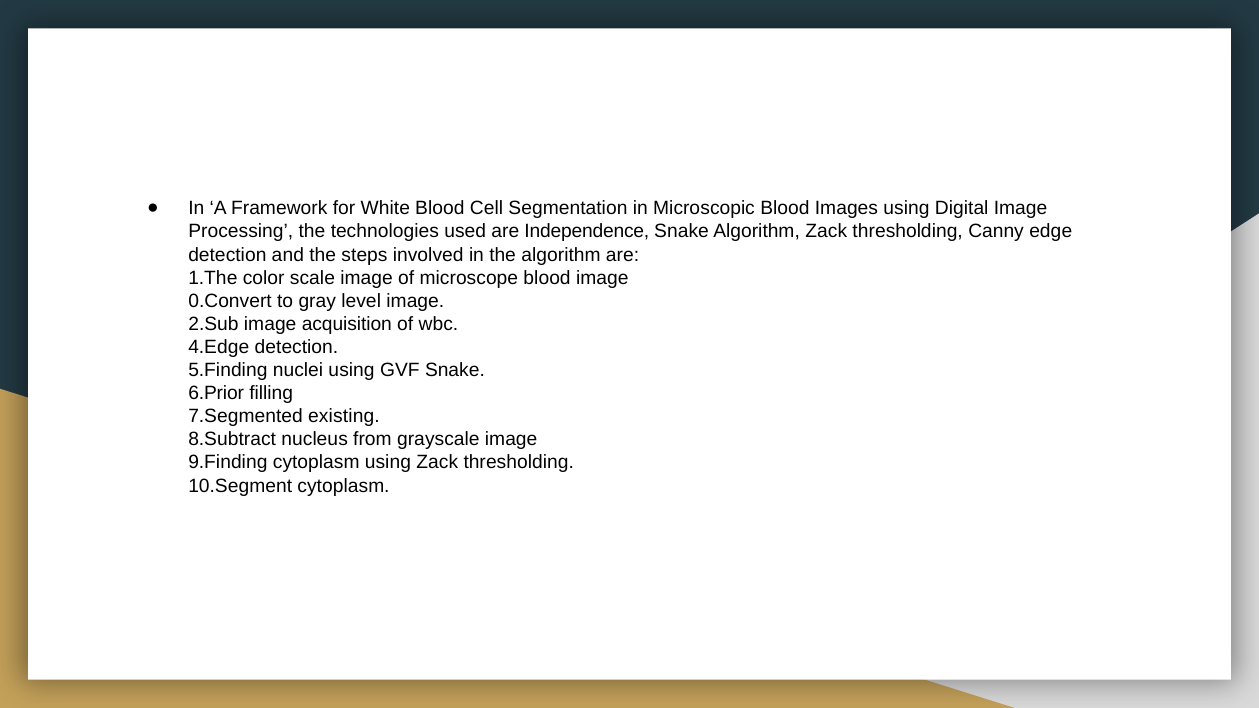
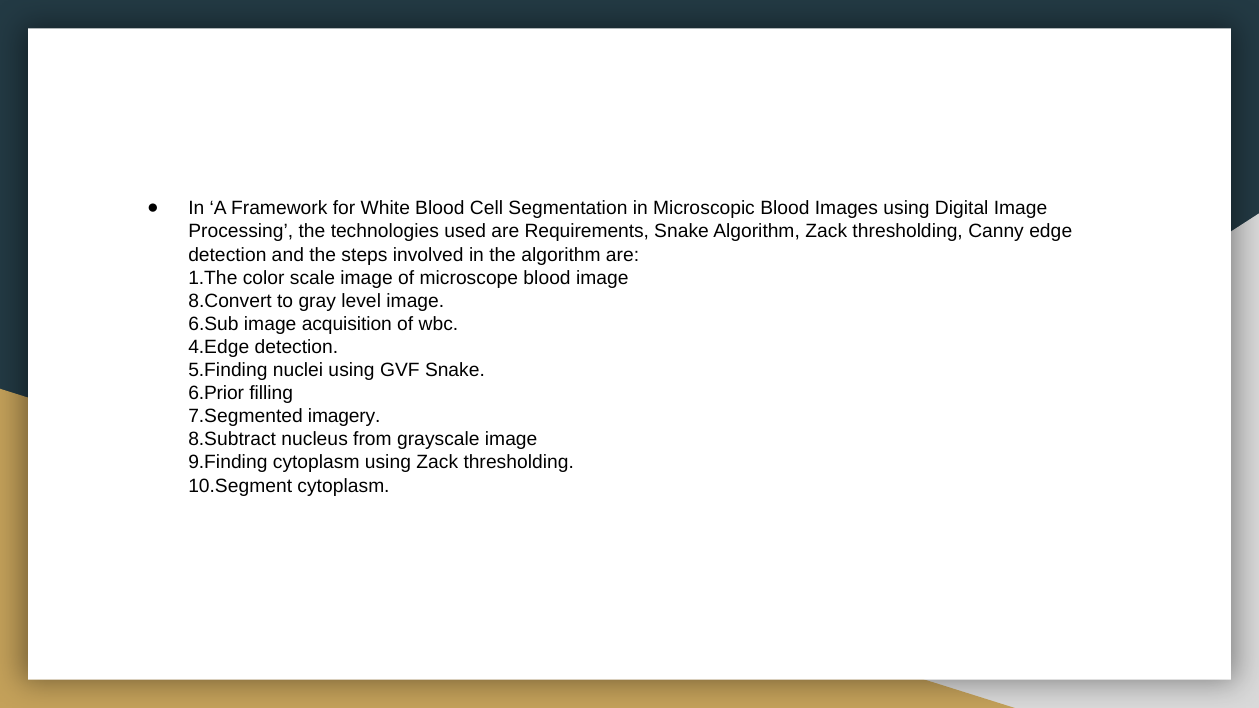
Independence: Independence -> Requirements
0.Convert: 0.Convert -> 8.Convert
2.Sub: 2.Sub -> 6.Sub
existing: existing -> imagery
